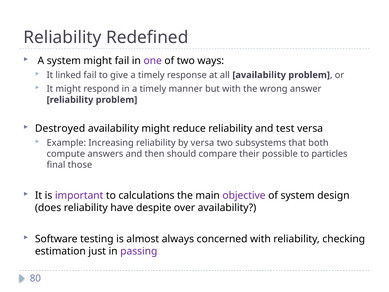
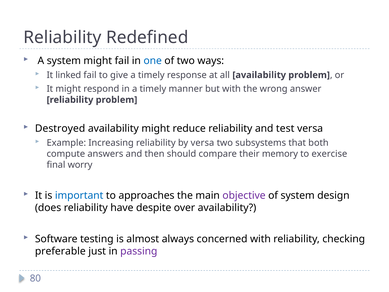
one colour: purple -> blue
possible: possible -> memory
particles: particles -> exercise
those: those -> worry
important colour: purple -> blue
calculations: calculations -> approaches
estimation: estimation -> preferable
